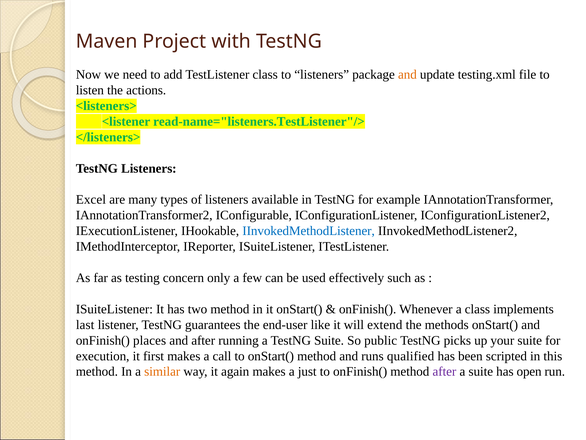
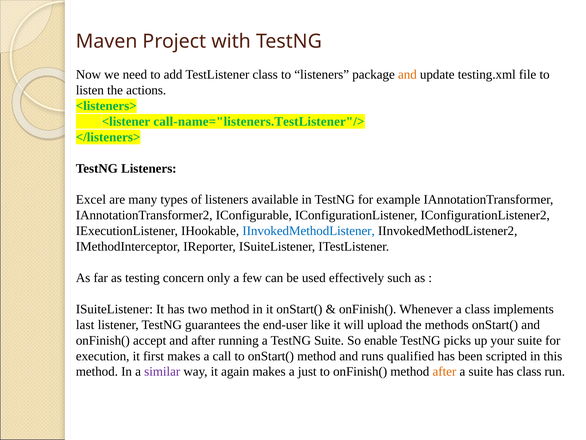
read-name="listeners.TestListener"/>: read-name="listeners.TestListener"/> -> call-name="listeners.TestListener"/>
extend: extend -> upload
places: places -> accept
public: public -> enable
similar colour: orange -> purple
after at (444, 371) colour: purple -> orange
has open: open -> class
